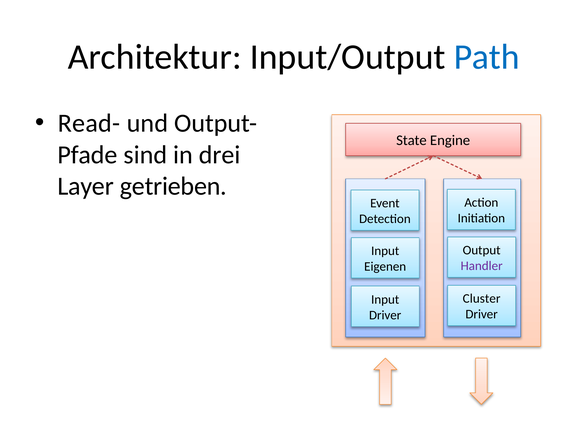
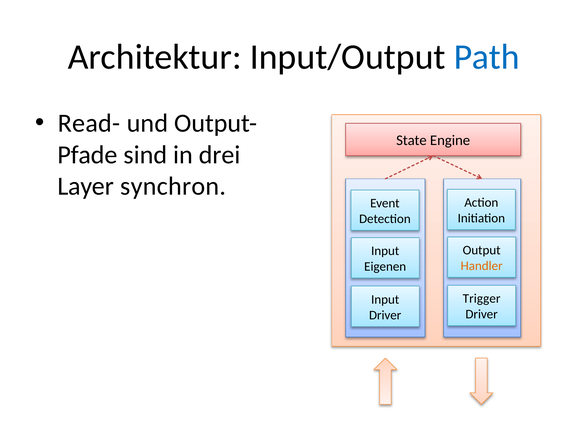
getrieben: getrieben -> synchron
Handler colour: purple -> orange
Cluster: Cluster -> Trigger
